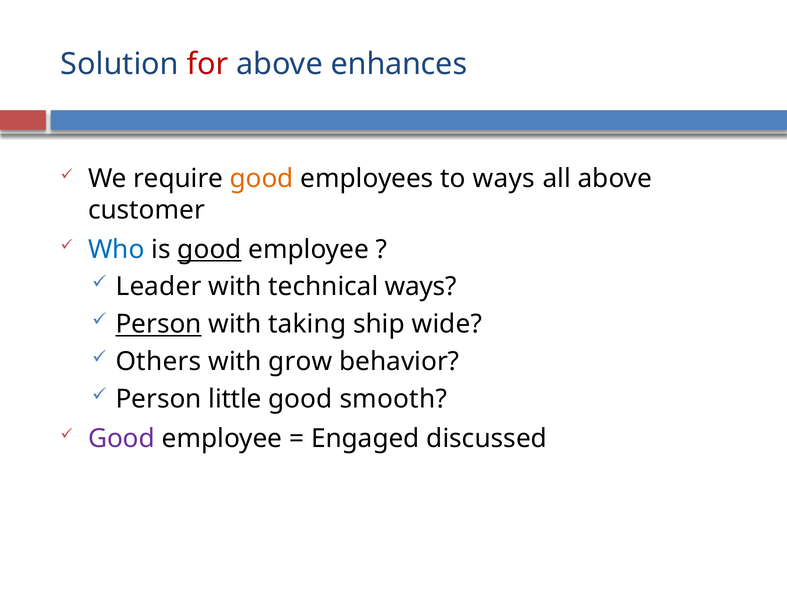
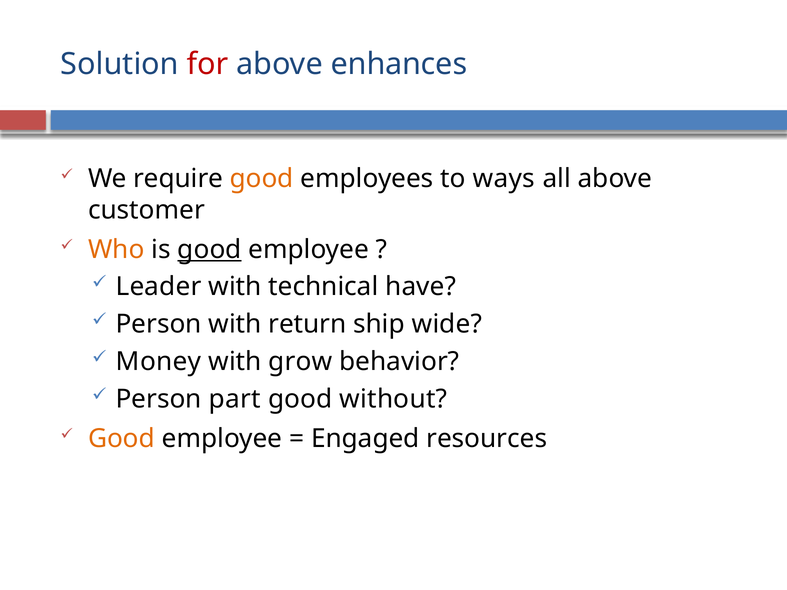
Who colour: blue -> orange
technical ways: ways -> have
Person at (159, 324) underline: present -> none
taking: taking -> return
Others: Others -> Money
little: little -> part
smooth: smooth -> without
Good at (121, 439) colour: purple -> orange
discussed: discussed -> resources
